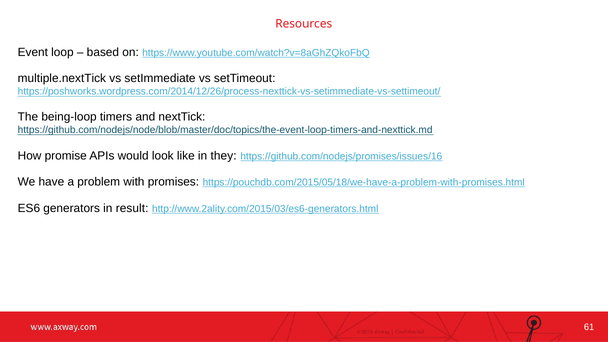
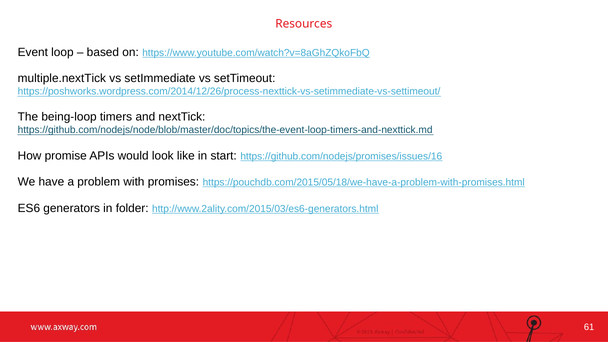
they: they -> start
result: result -> folder
